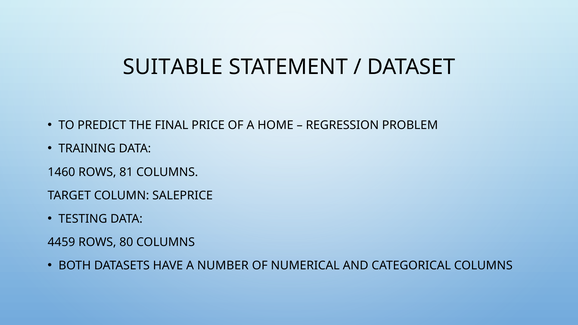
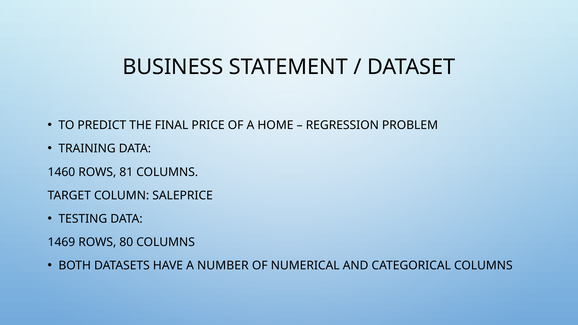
SUITABLE: SUITABLE -> BUSINESS
4459: 4459 -> 1469
